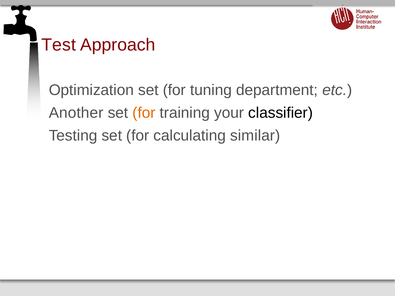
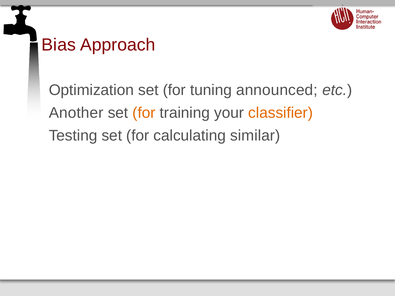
Test: Test -> Bias
department: department -> announced
classifier colour: black -> orange
